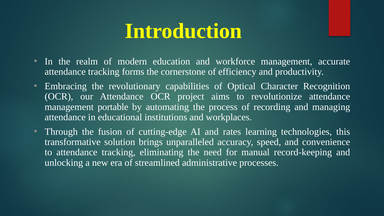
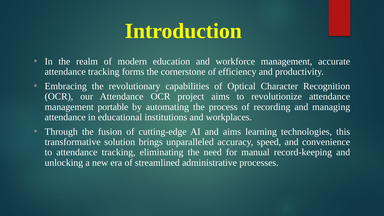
and rates: rates -> aims
